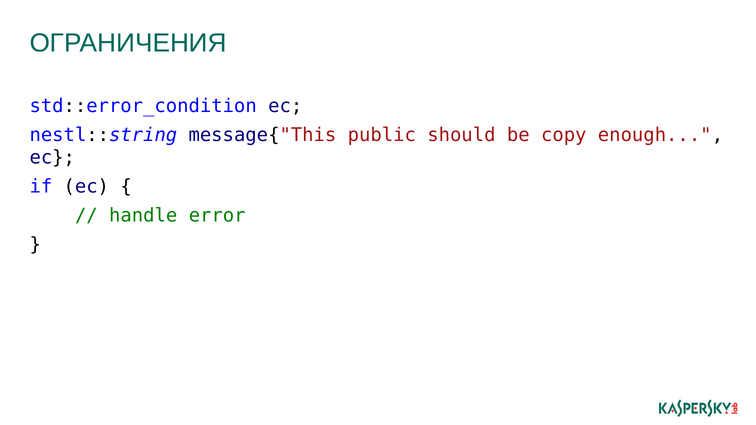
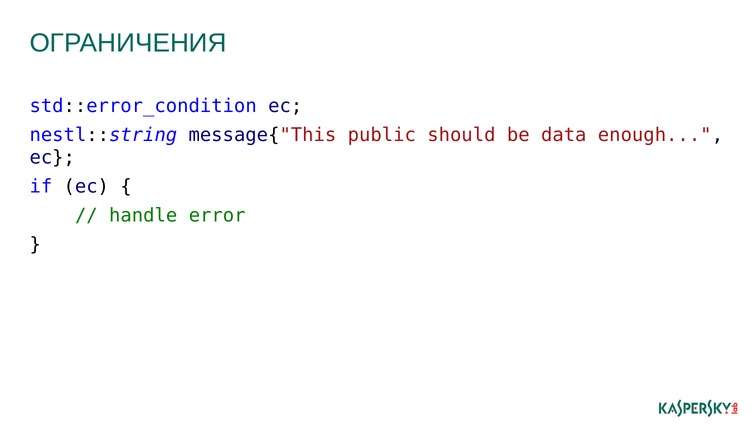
copy: copy -> data
